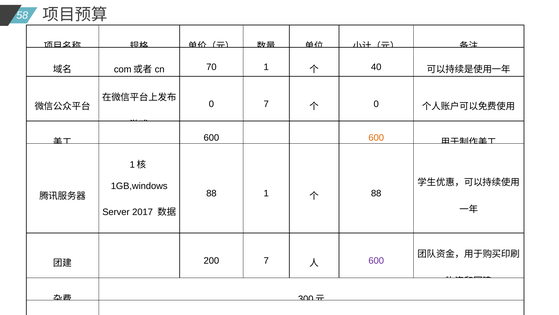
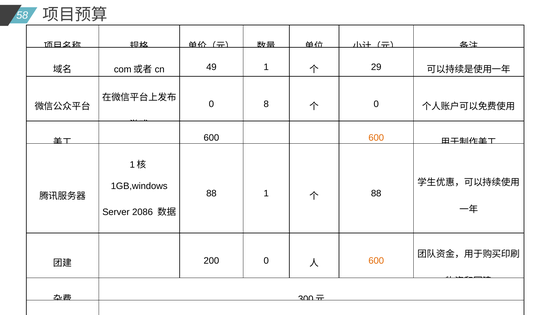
70: 70 -> 49
40: 40 -> 29
0 7: 7 -> 8
2017: 2017 -> 2086
200 7: 7 -> 0
600 at (376, 260) colour: purple -> orange
